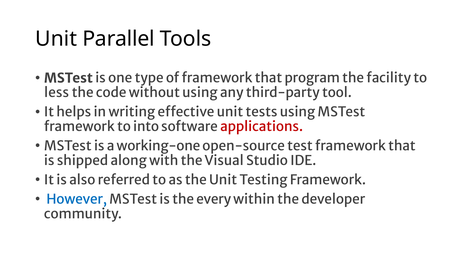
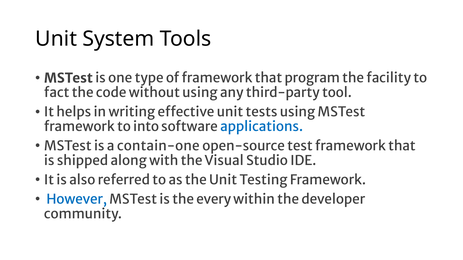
Parallel: Parallel -> System
less: less -> fact
applications colour: red -> blue
working-one: working-one -> contain-one
